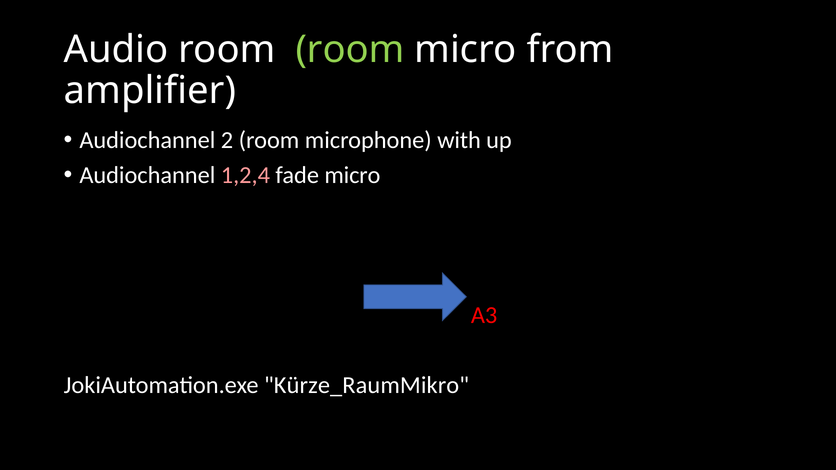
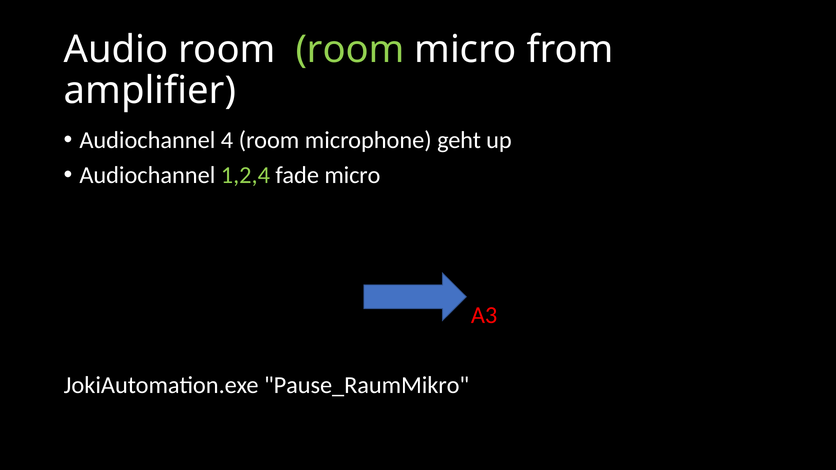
2: 2 -> 4
with: with -> geht
1,2,4 colour: pink -> light green
Kürze_RaumMikro: Kürze_RaumMikro -> Pause_RaumMikro
